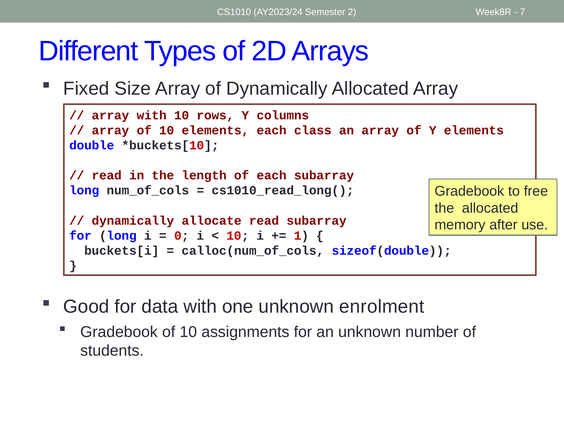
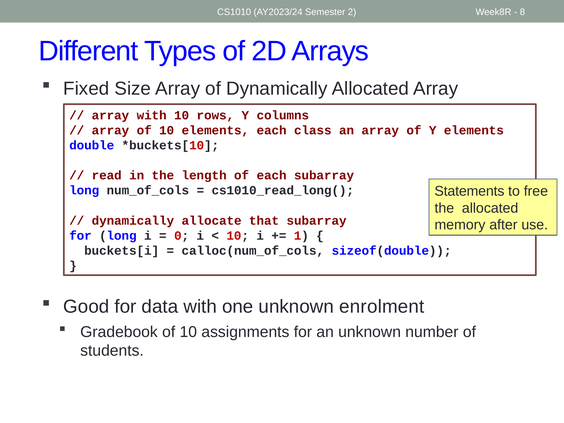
7: 7 -> 8
Gradebook at (469, 191): Gradebook -> Statements
allocate read: read -> that
